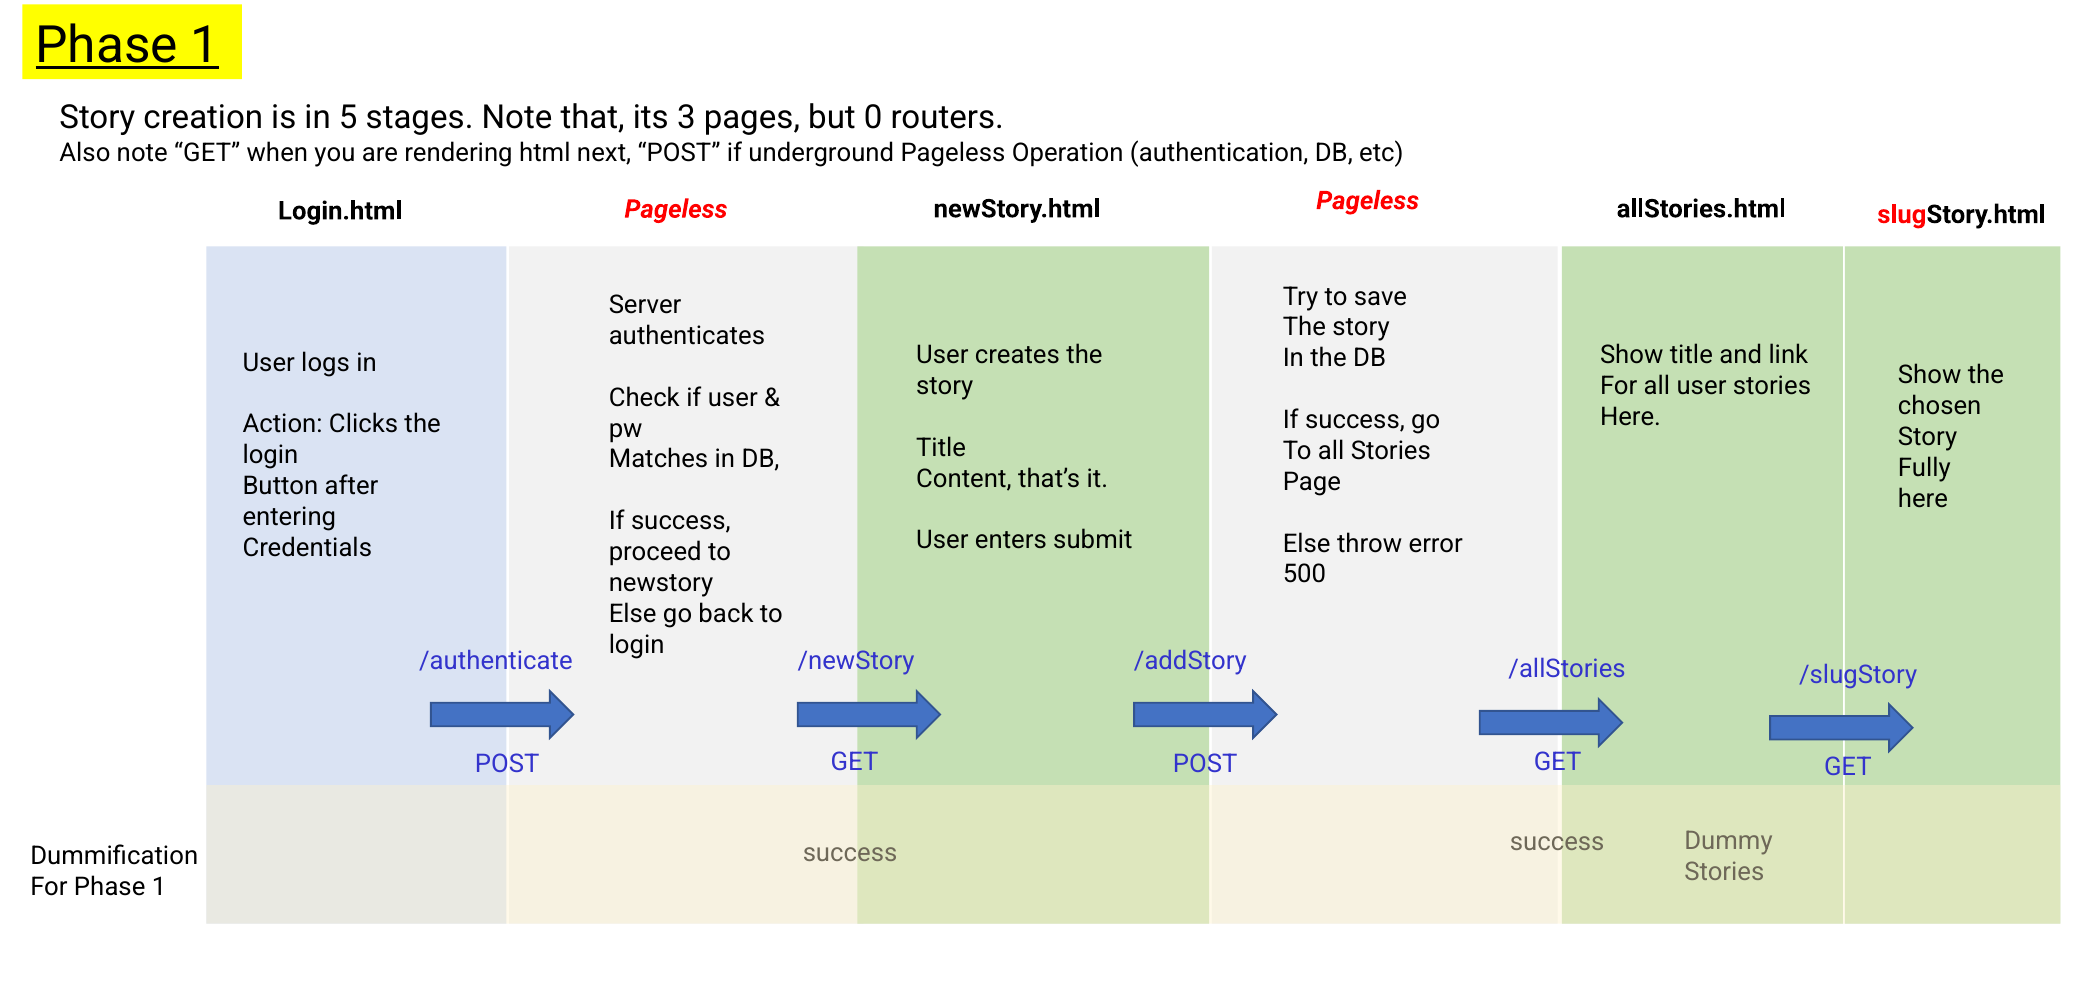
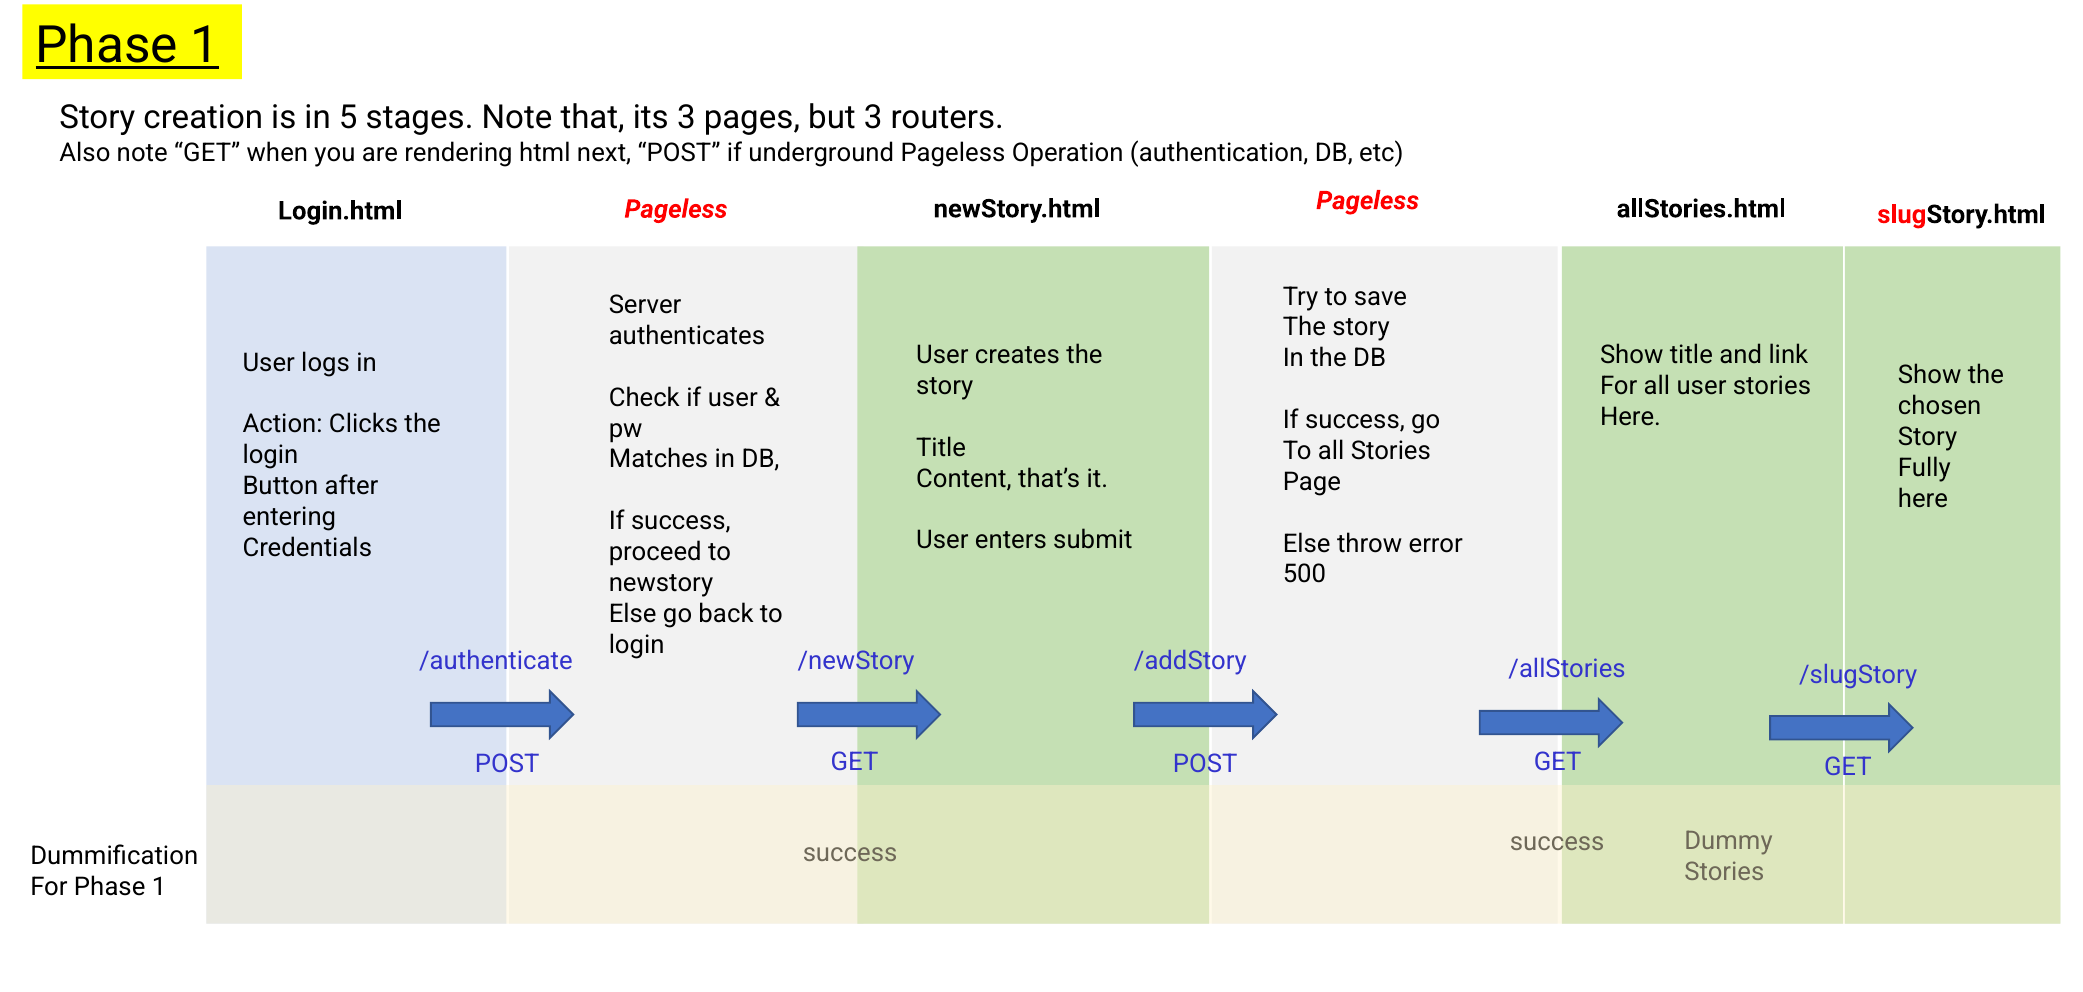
but 0: 0 -> 3
